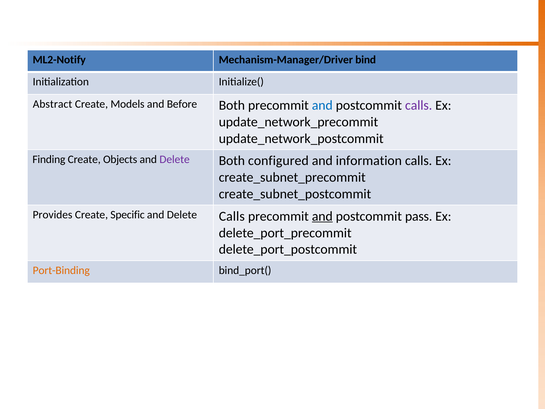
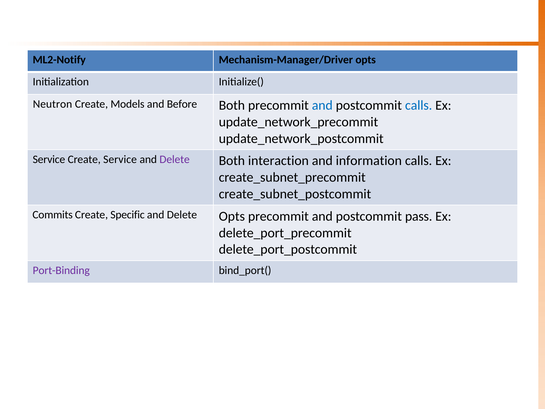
Mechanism-Manager/Driver bind: bind -> opts
Abstract: Abstract -> Neutron
calls at (419, 105) colour: purple -> blue
Finding at (49, 159): Finding -> Service
Create Objects: Objects -> Service
configured: configured -> interaction
Provides: Provides -> Commits
Delete Calls: Calls -> Opts
and at (322, 216) underline: present -> none
Port-Binding colour: orange -> purple
